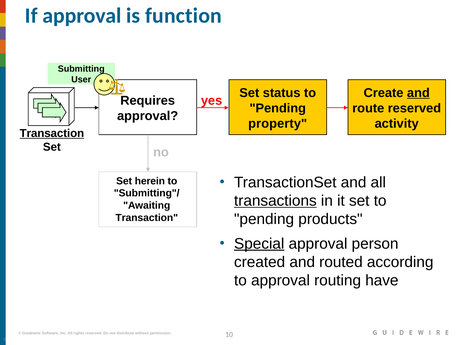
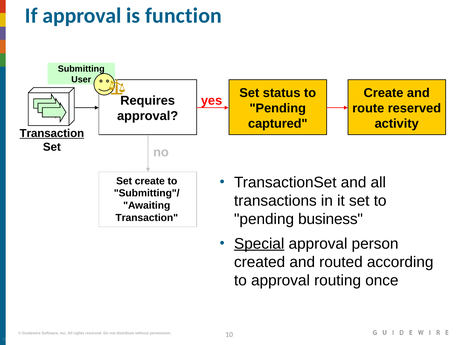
and at (418, 93) underline: present -> none
property: property -> captured
Set herein: herein -> create
transactions underline: present -> none
products: products -> business
have: have -> once
